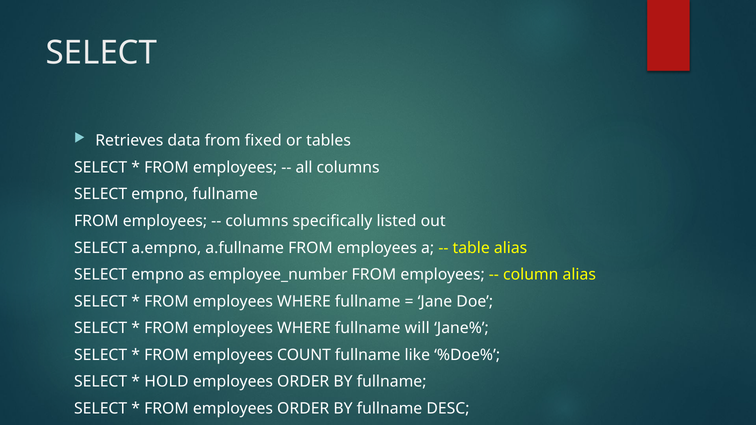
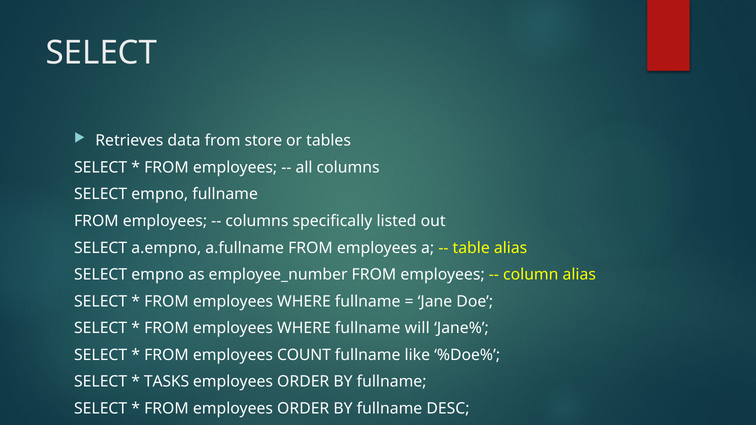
fixed: fixed -> store
HOLD: HOLD -> TASKS
